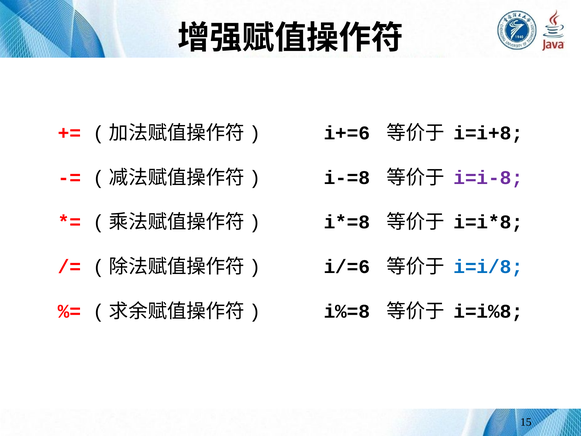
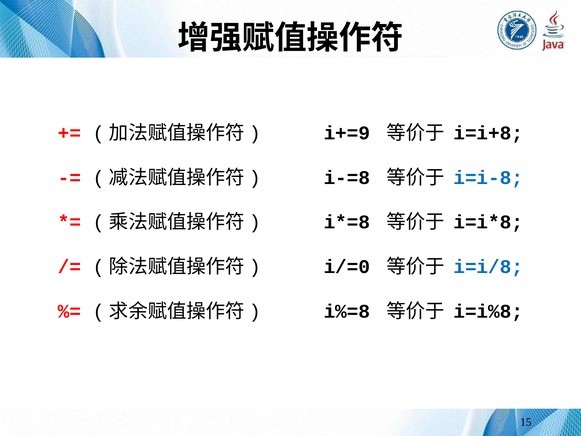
i+=6: i+=6 -> i+=9
i=i-8 colour: purple -> blue
i/=6: i/=6 -> i/=0
